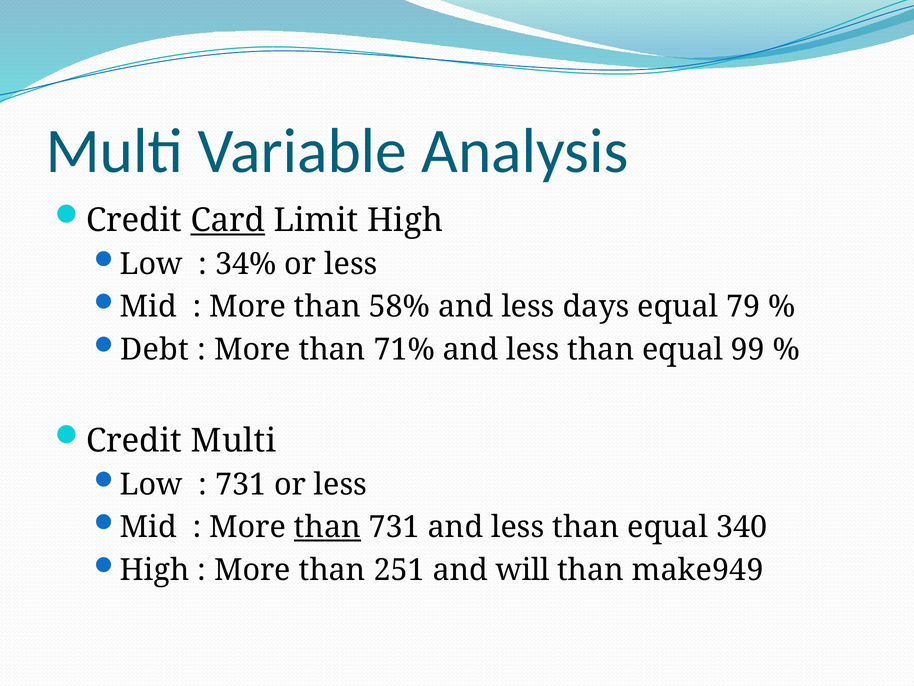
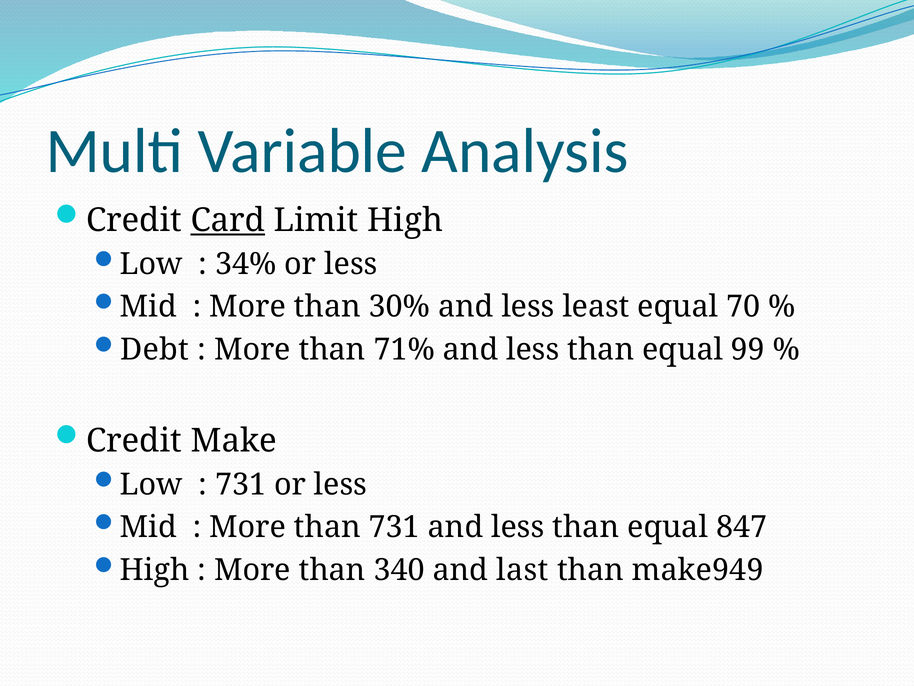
58%: 58% -> 30%
days: days -> least
79: 79 -> 70
Credit Multi: Multi -> Make
than at (327, 527) underline: present -> none
340: 340 -> 847
251: 251 -> 340
will: will -> last
